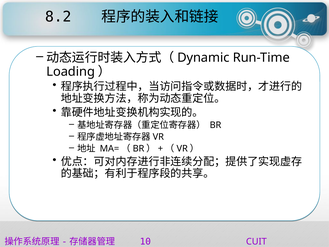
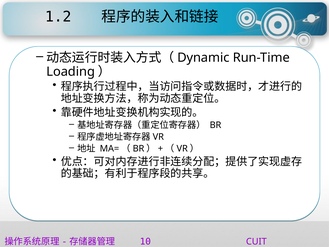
8.2: 8.2 -> 1.2
